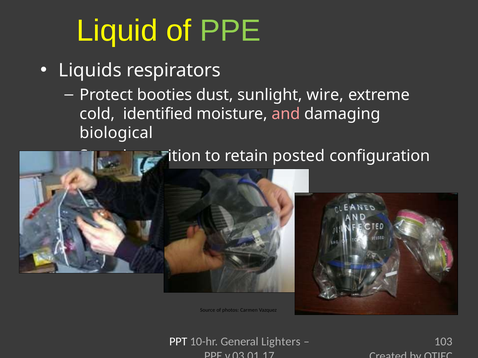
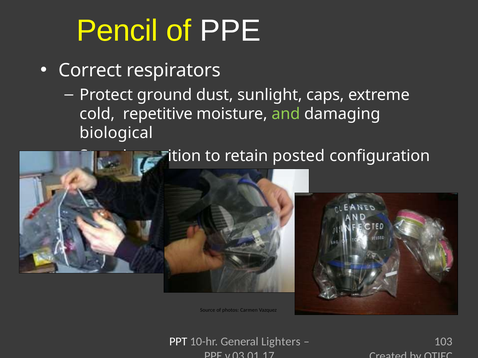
Liquid: Liquid -> Pencil
PPE at (230, 31) colour: light green -> white
Liquids: Liquids -> Correct
booties: booties -> ground
wire: wire -> caps
identified: identified -> repetitive
and colour: pink -> light green
